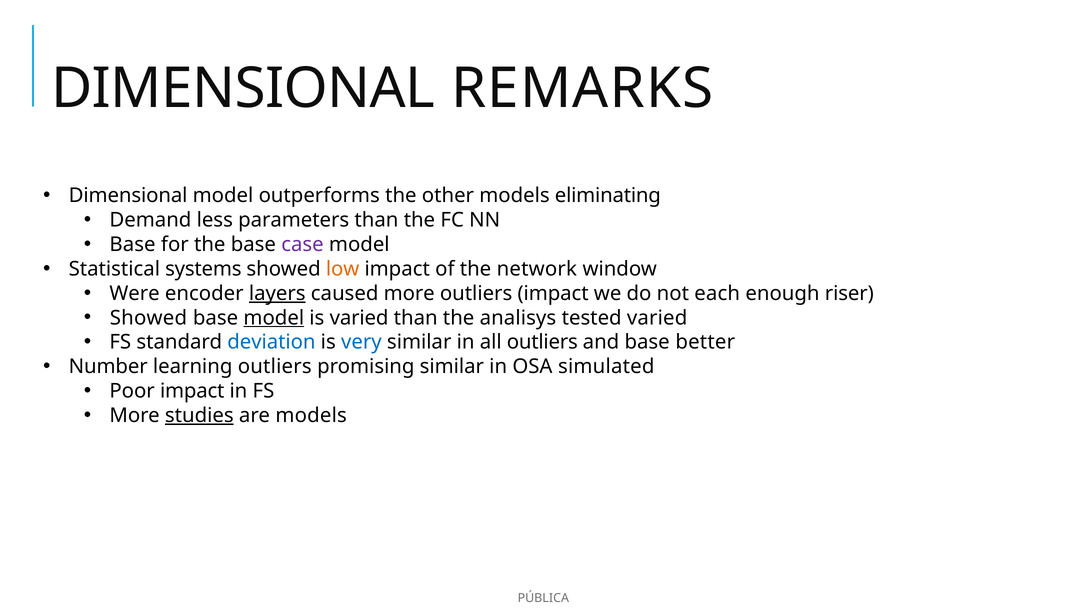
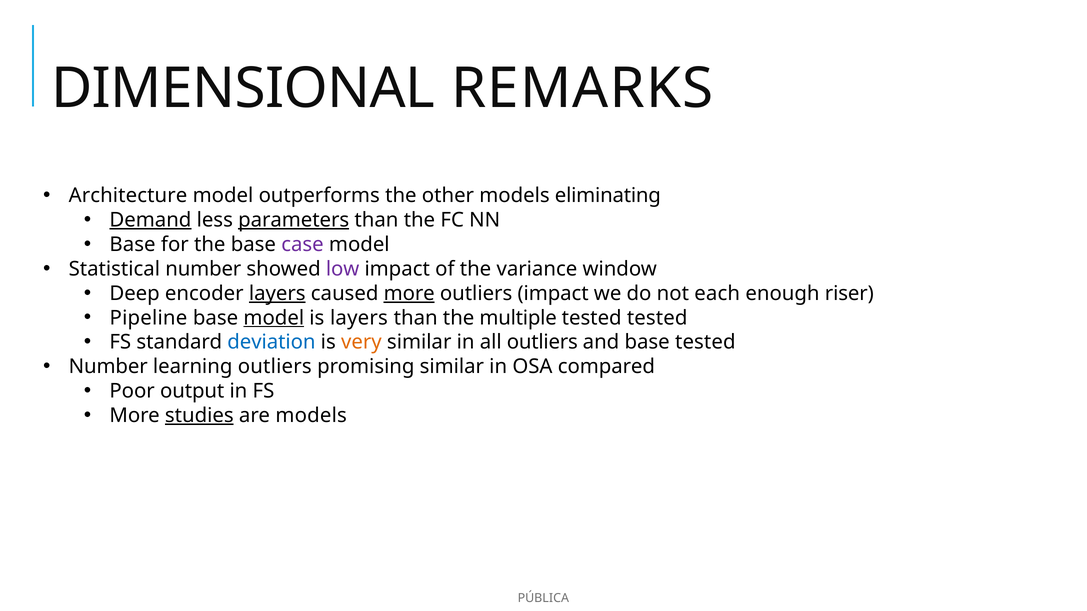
Dimensional at (128, 196): Dimensional -> Architecture
Demand underline: none -> present
parameters underline: none -> present
Statistical systems: systems -> number
low colour: orange -> purple
network: network -> variance
Were: Were -> Deep
more at (409, 294) underline: none -> present
Showed at (148, 318): Showed -> Pipeline
is varied: varied -> layers
analisys: analisys -> multiple
tested varied: varied -> tested
very colour: blue -> orange
base better: better -> tested
simulated: simulated -> compared
Poor impact: impact -> output
